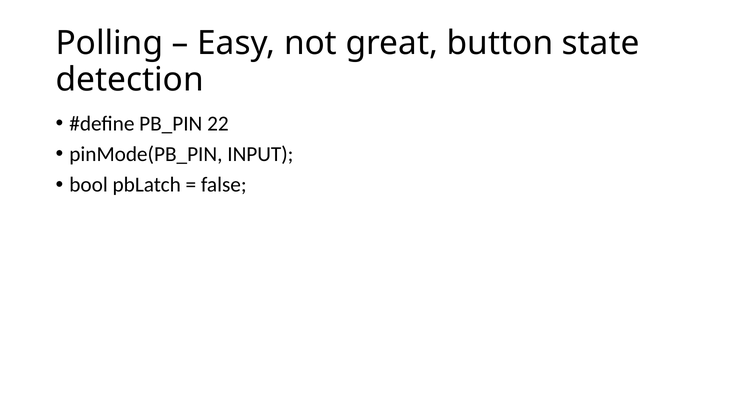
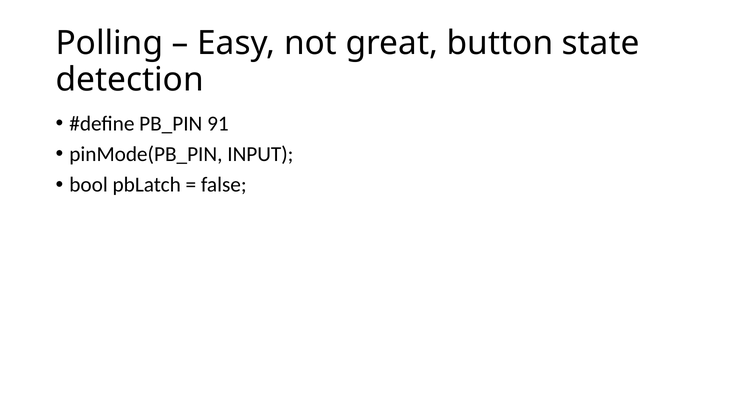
22: 22 -> 91
